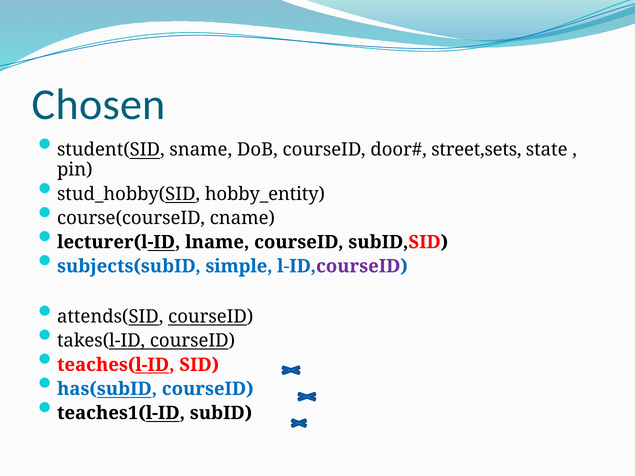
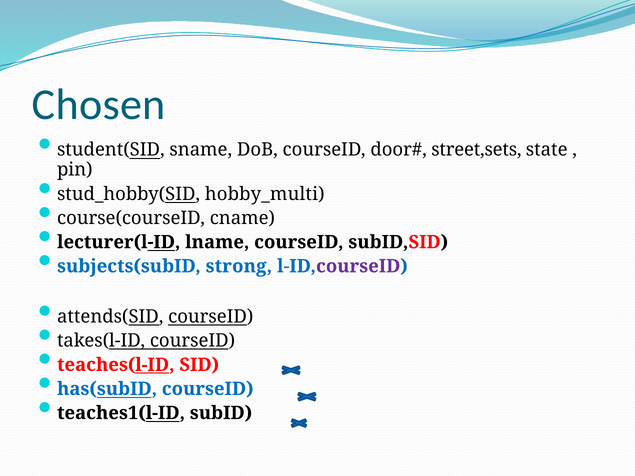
hobby_entity: hobby_entity -> hobby_multi
simple: simple -> strong
